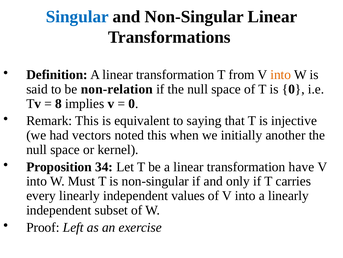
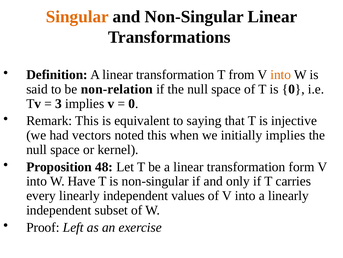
Singular colour: blue -> orange
8: 8 -> 3
initially another: another -> implies
34: 34 -> 48
have: have -> form
Must: Must -> Have
